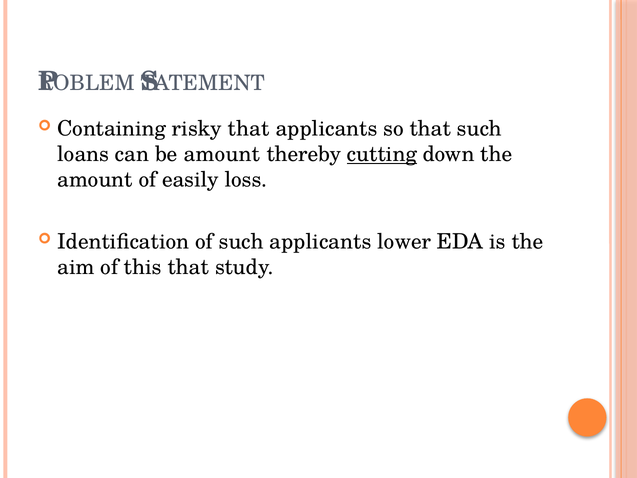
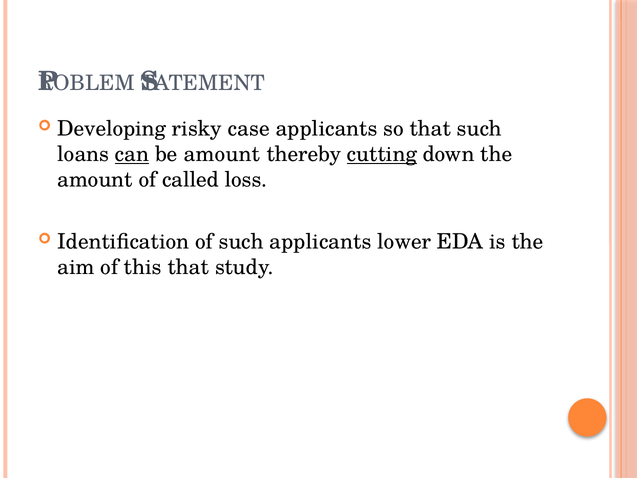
Containing: Containing -> Developing
risky that: that -> case
can underline: none -> present
easily: easily -> called
